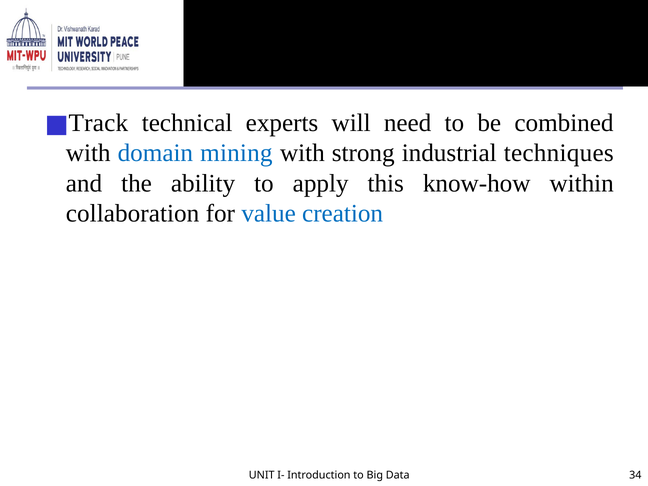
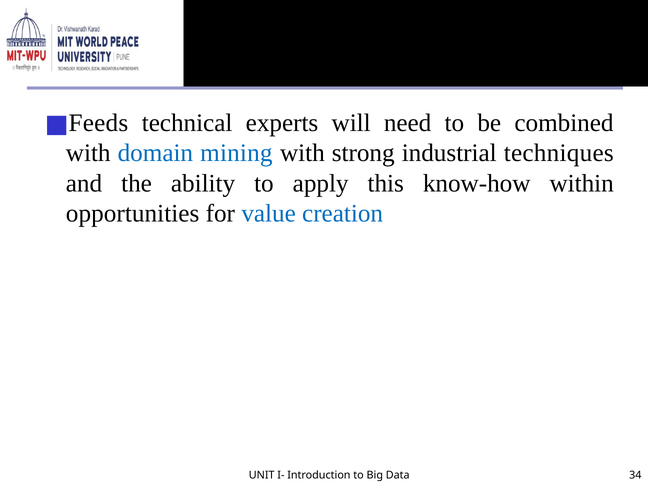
Track: Track -> Feeds
collaboration: collaboration -> opportunities
